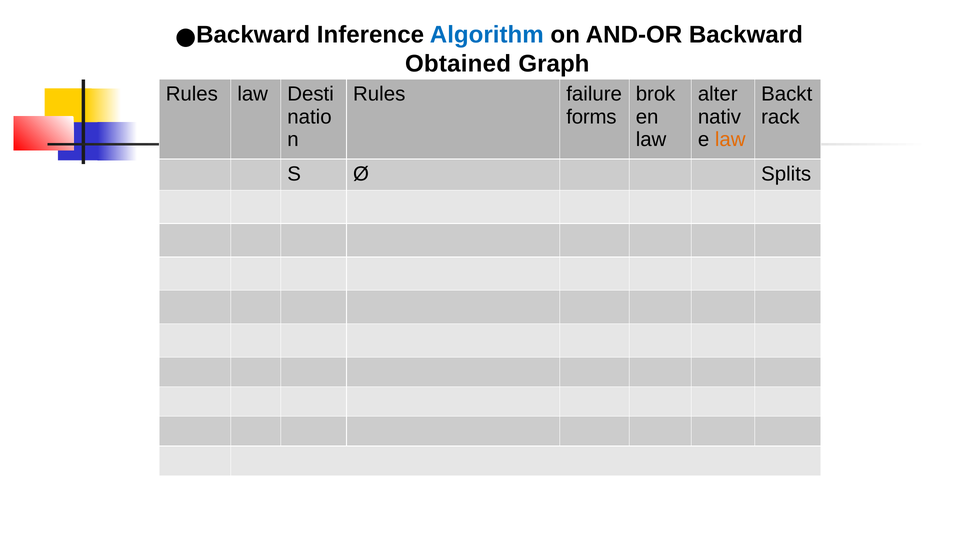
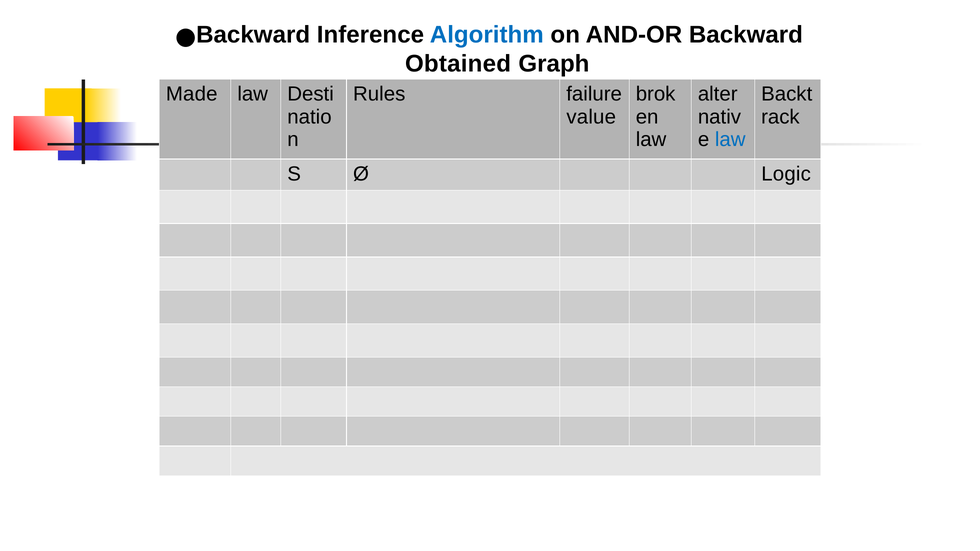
Rules at (192, 94): Rules -> Made
forms: forms -> value
law at (730, 140) colour: orange -> blue
Splits: Splits -> Logic
